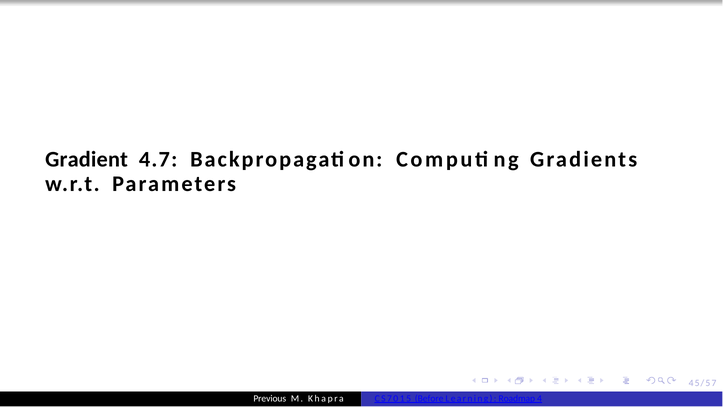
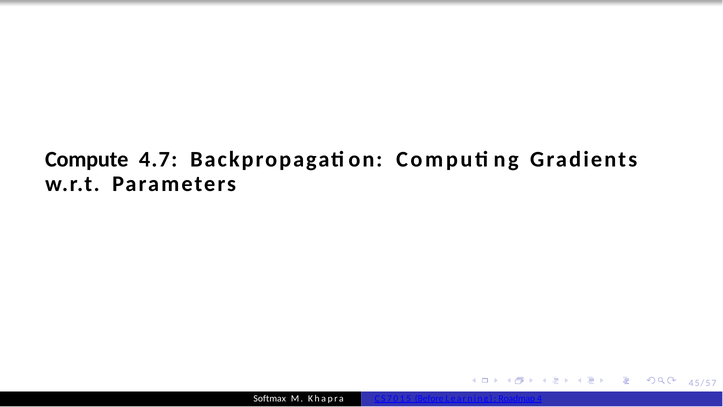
Gradient: Gradient -> Compute
Previous: Previous -> Softmax
